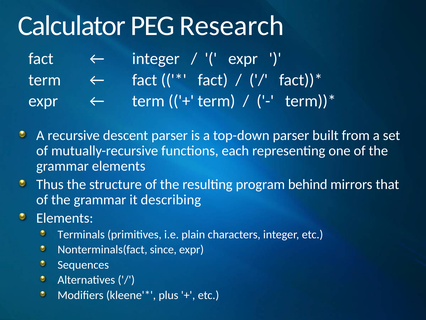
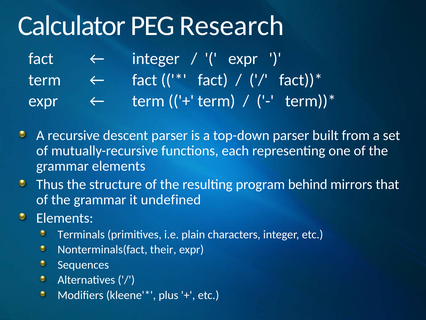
describing: describing -> undefined
since: since -> their
